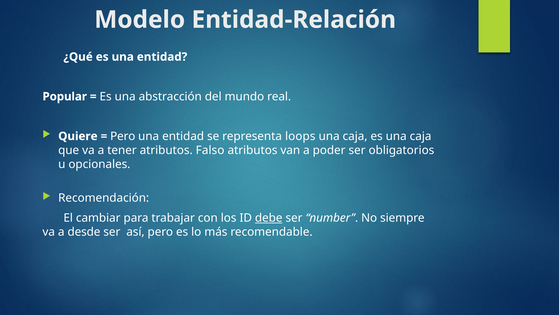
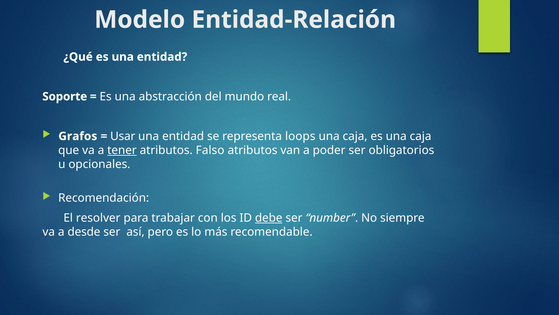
Popular: Popular -> Soporte
Quiere: Quiere -> Grafos
Pero at (123, 136): Pero -> Usar
tener underline: none -> present
cambiar: cambiar -> resolver
